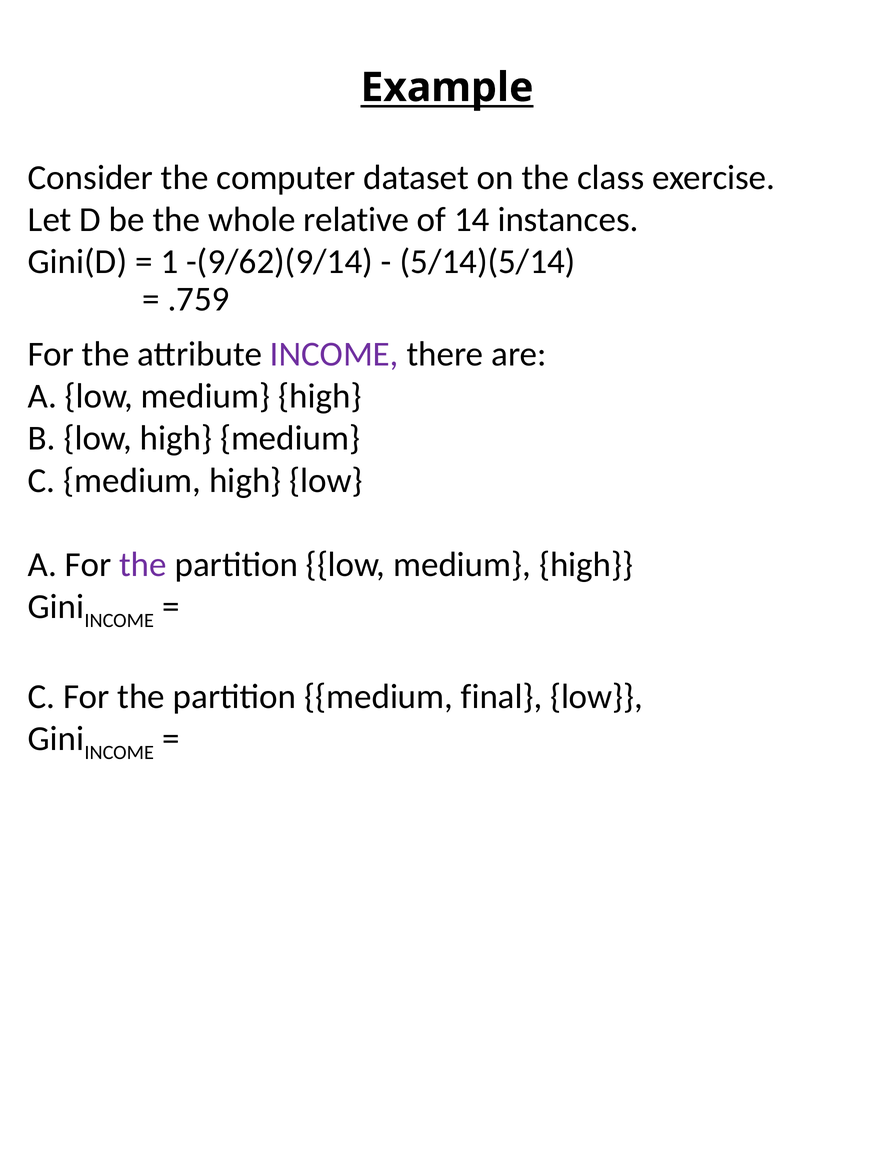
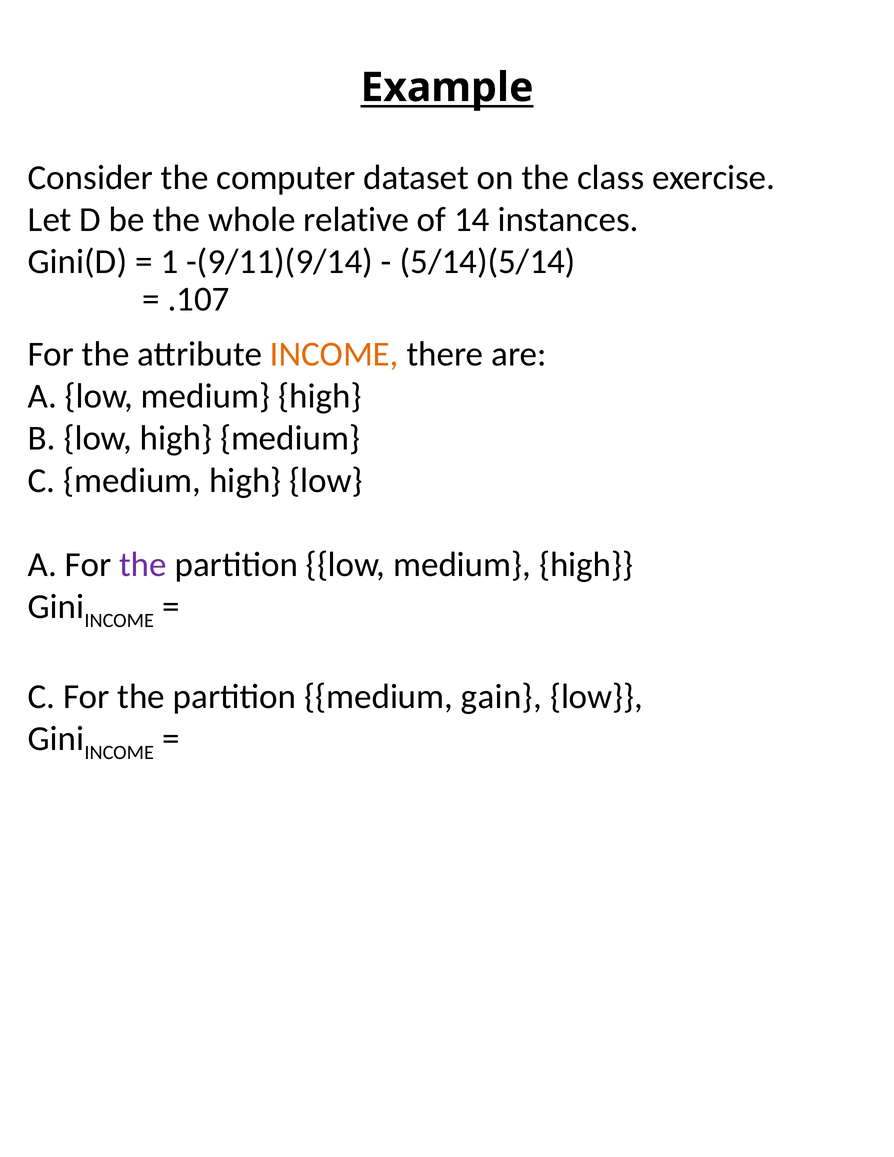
-(9/62)(9/14: -(9/62)(9/14 -> -(9/11)(9/14
.759: .759 -> .107
INCOME at (334, 354) colour: purple -> orange
final: final -> gain
